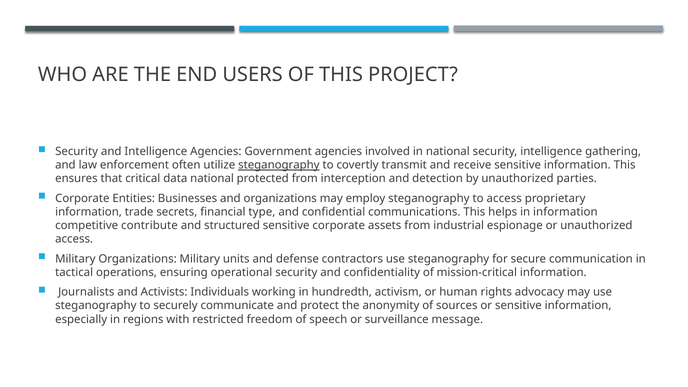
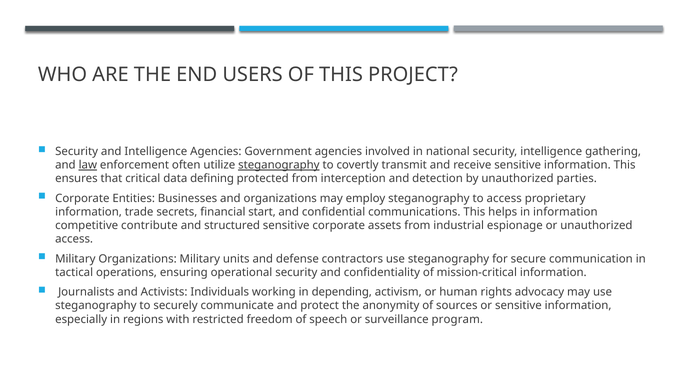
law underline: none -> present
data national: national -> defining
type: type -> start
hundredth: hundredth -> depending
message: message -> program
